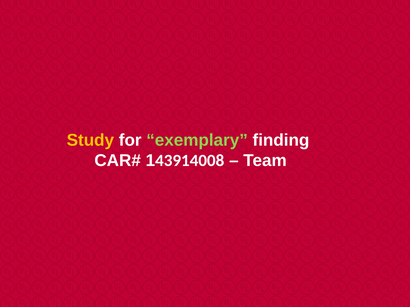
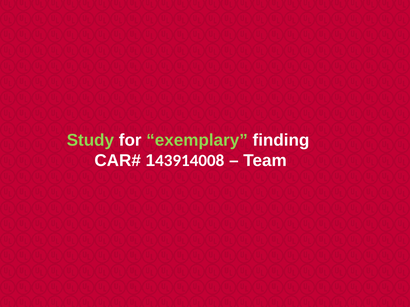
Study colour: yellow -> light green
